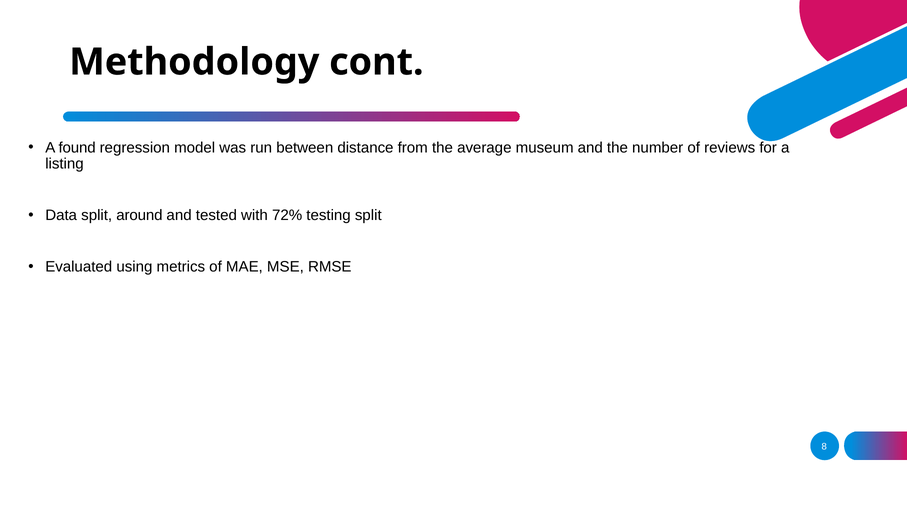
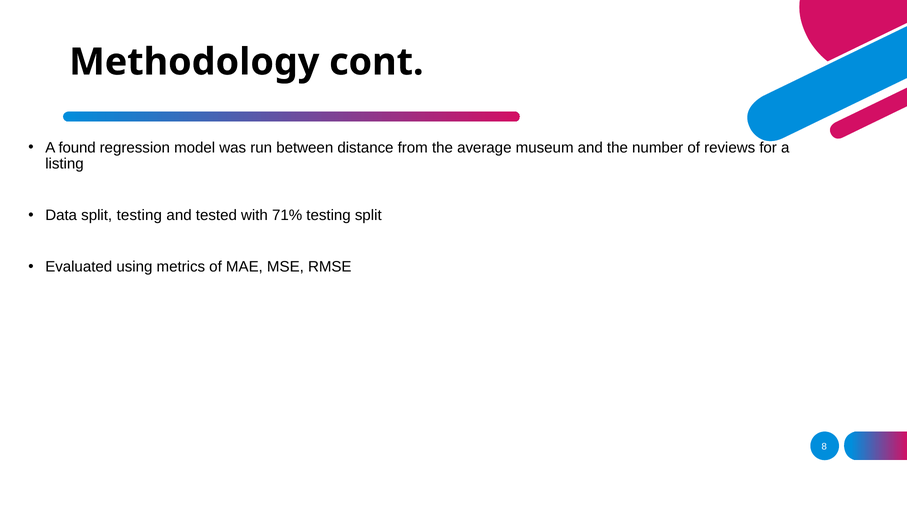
split around: around -> testing
72%: 72% -> 71%
